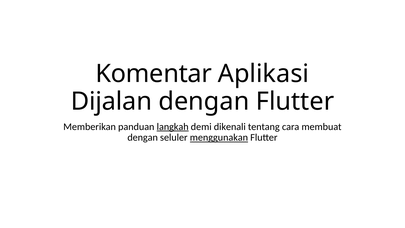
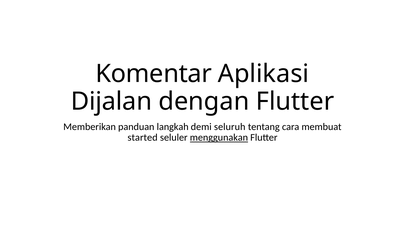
langkah underline: present -> none
dikenali: dikenali -> seluruh
dengan at (143, 138): dengan -> started
